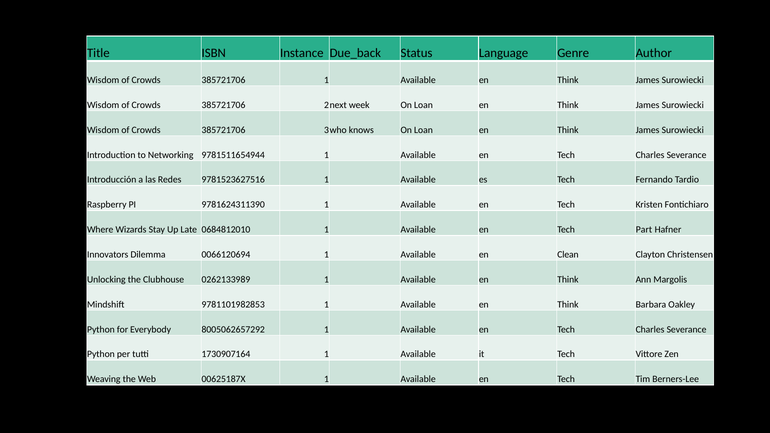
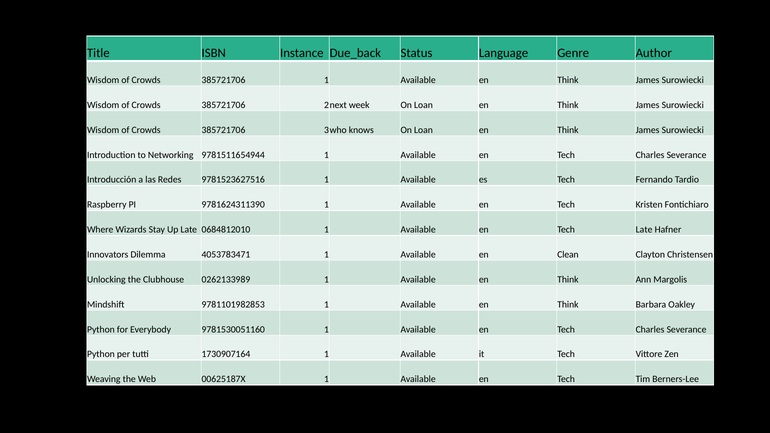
Tech Part: Part -> Late
0066120694: 0066120694 -> 4053783471
8005062657292: 8005062657292 -> 9781530051160
